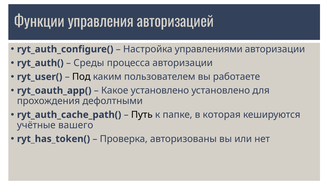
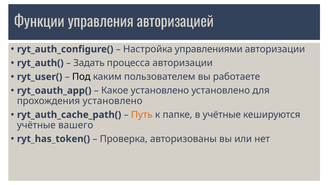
Среды: Среды -> Задать
прохождения дефолтными: дефолтными -> установлено
Путь colour: black -> orange
в которая: которая -> учётные
